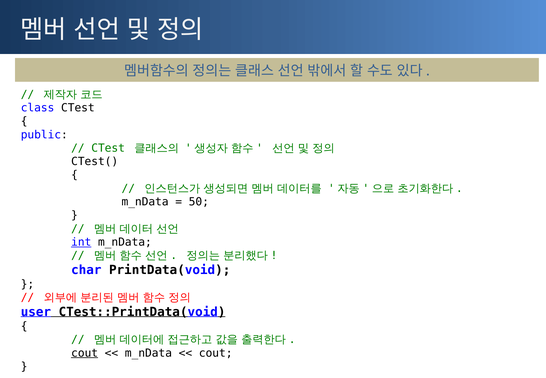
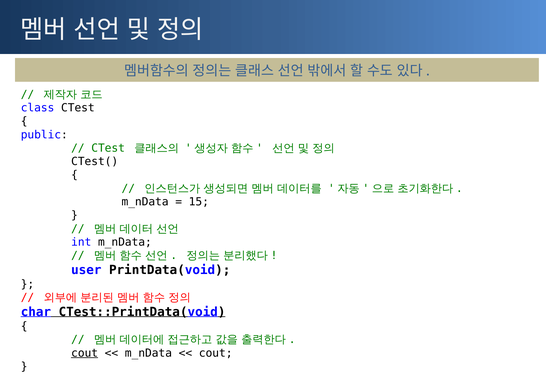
50: 50 -> 15
int underline: present -> none
char: char -> user
user: user -> char
